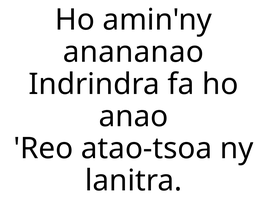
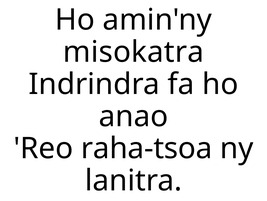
anananao: anananao -> misokatra
atao-tsoa: atao-tsoa -> raha-tsoa
